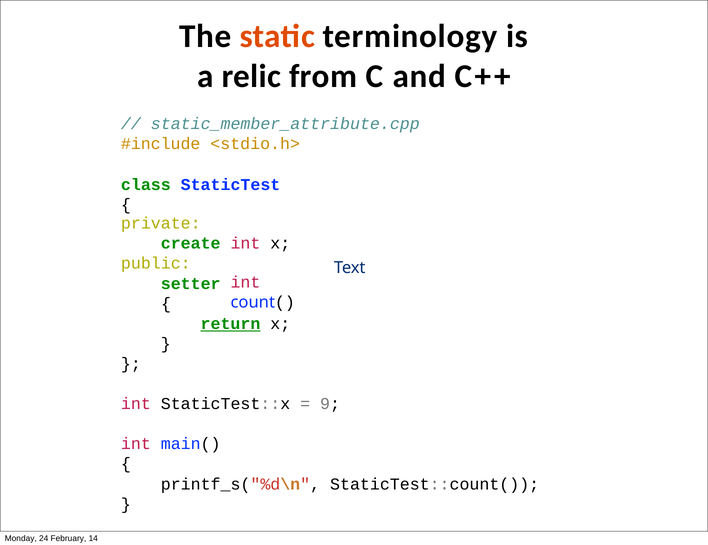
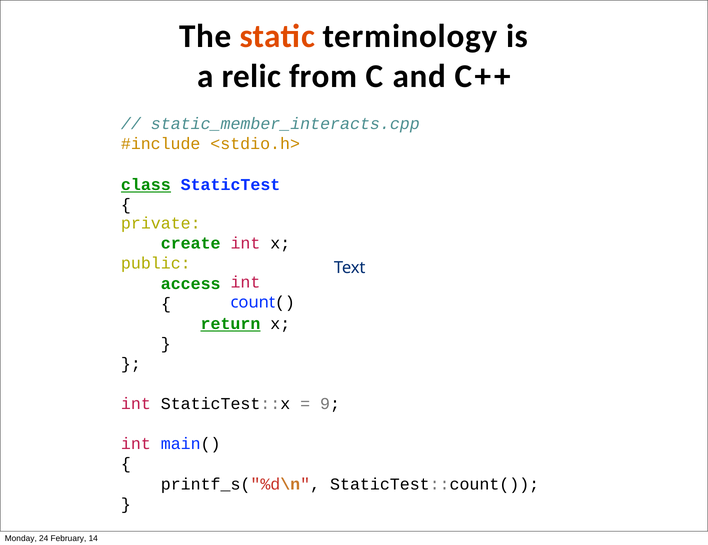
static_member_attribute.cpp: static_member_attribute.cpp -> static_member_interacts.cpp
class underline: none -> present
setter: setter -> access
